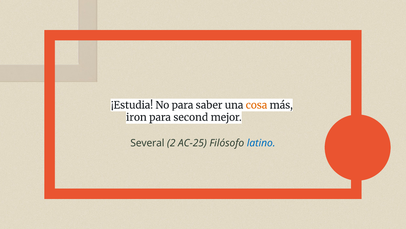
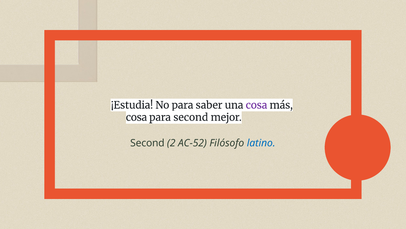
cosa at (256, 105) colour: orange -> purple
iron at (136, 117): iron -> cosa
Several at (147, 143): Several -> Second
AC-25: AC-25 -> AC-52
